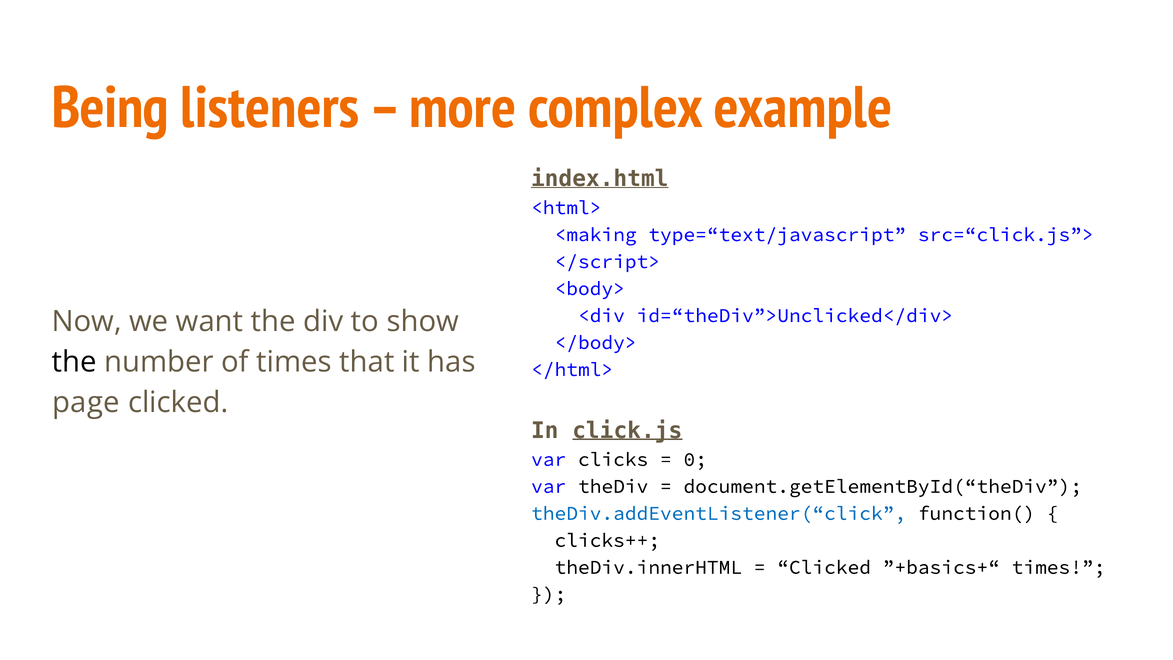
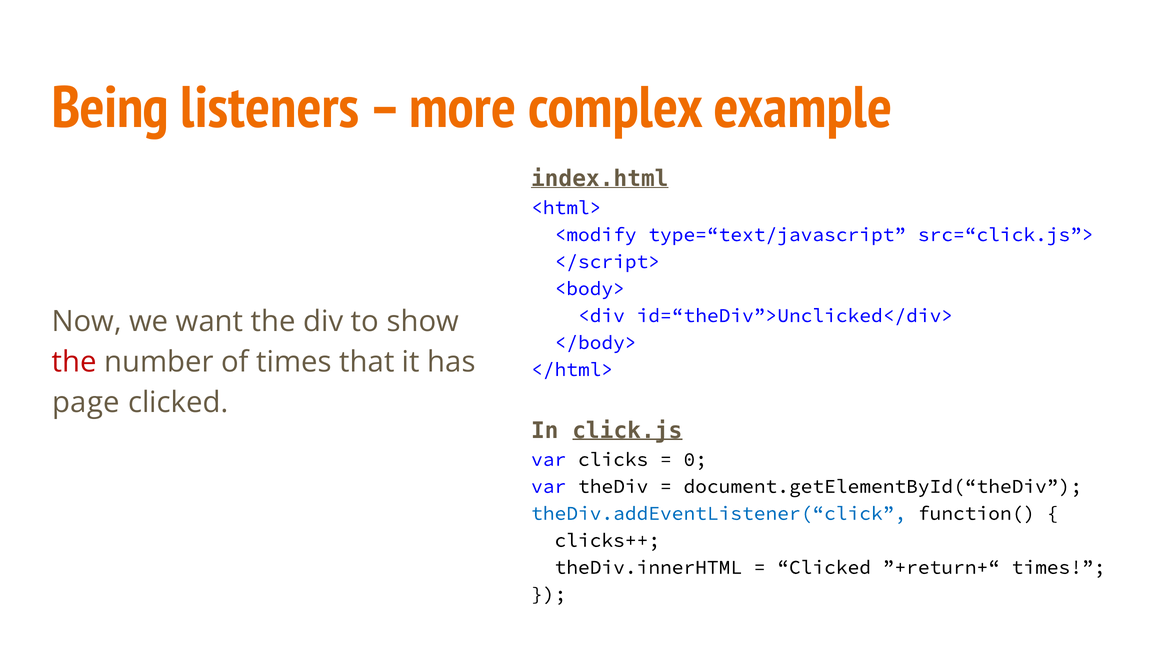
<making: <making -> <modify
the at (74, 362) colour: black -> red
”+basics+“: ”+basics+“ -> ”+return+“
